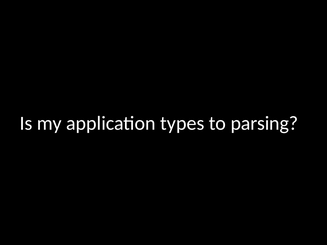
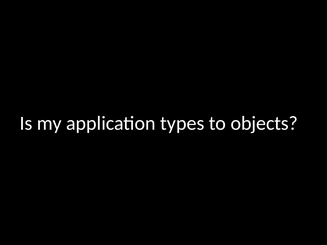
parsing: parsing -> objects
